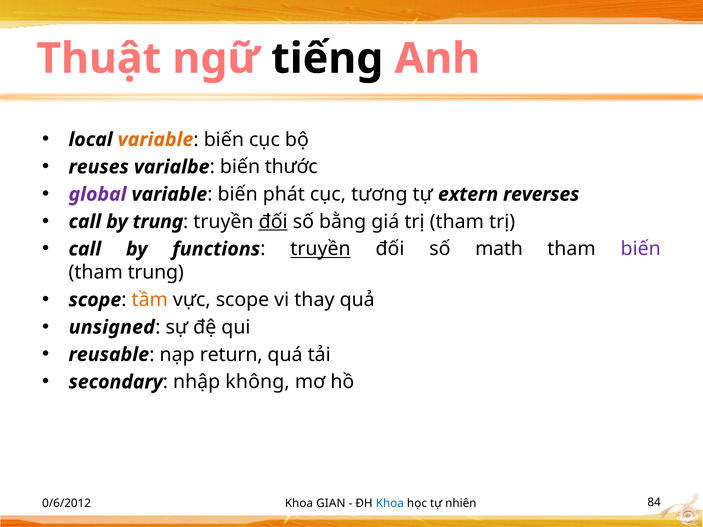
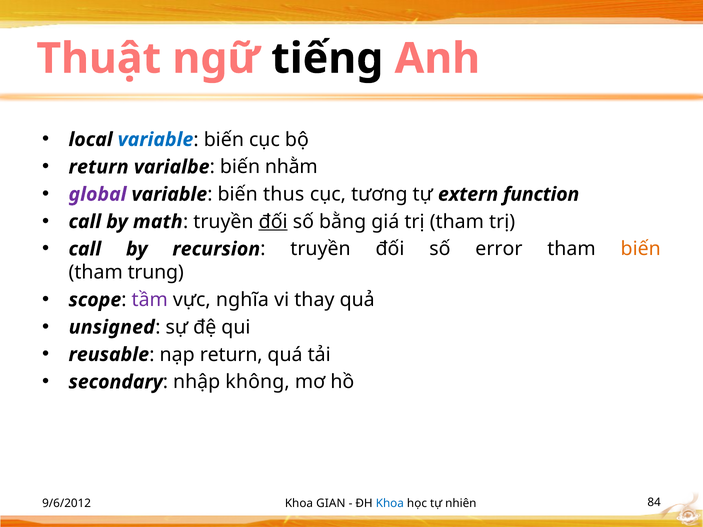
variable at (156, 140) colour: orange -> blue
reuses at (99, 167): reuses -> return
thước: thước -> nhằm
phát: phát -> thus
reverses: reverses -> function
by trung: trung -> math
functions: functions -> recursion
truyền at (320, 249) underline: present -> none
math: math -> error
biến at (641, 249) colour: purple -> orange
tầm colour: orange -> purple
vực scope: scope -> nghĩa
0/6/2012: 0/6/2012 -> 9/6/2012
